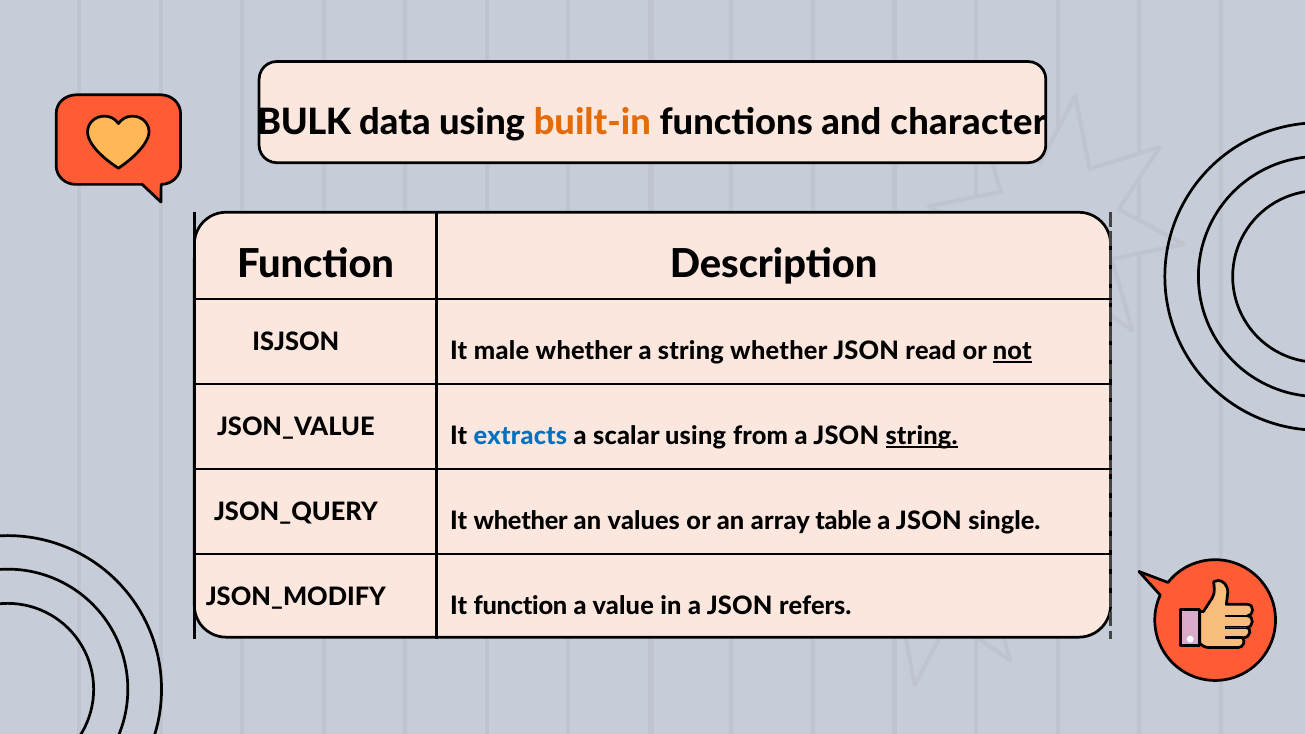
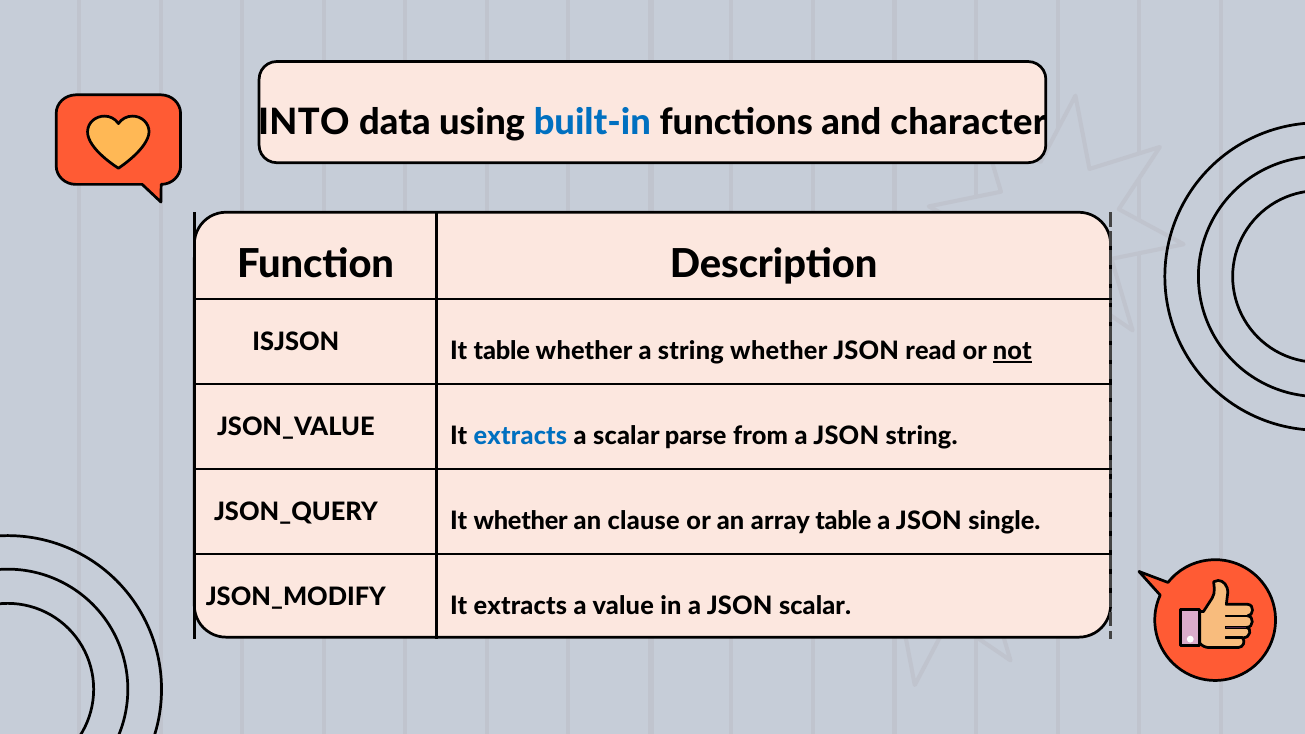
BULK: BULK -> INTO
built-in colour: orange -> blue
It male: male -> table
scalar using: using -> parse
string at (922, 436) underline: present -> none
values: values -> clause
function at (521, 606): function -> extracts
JSON refers: refers -> scalar
